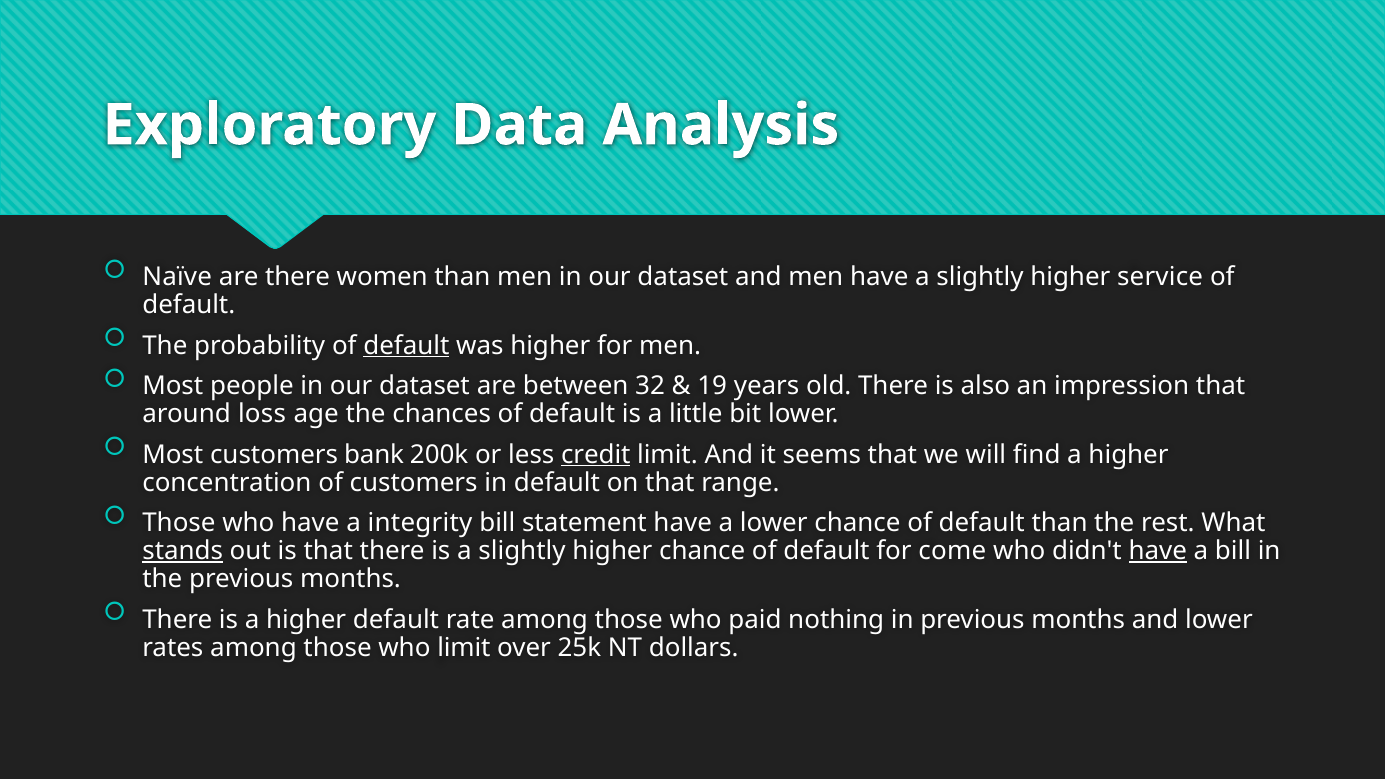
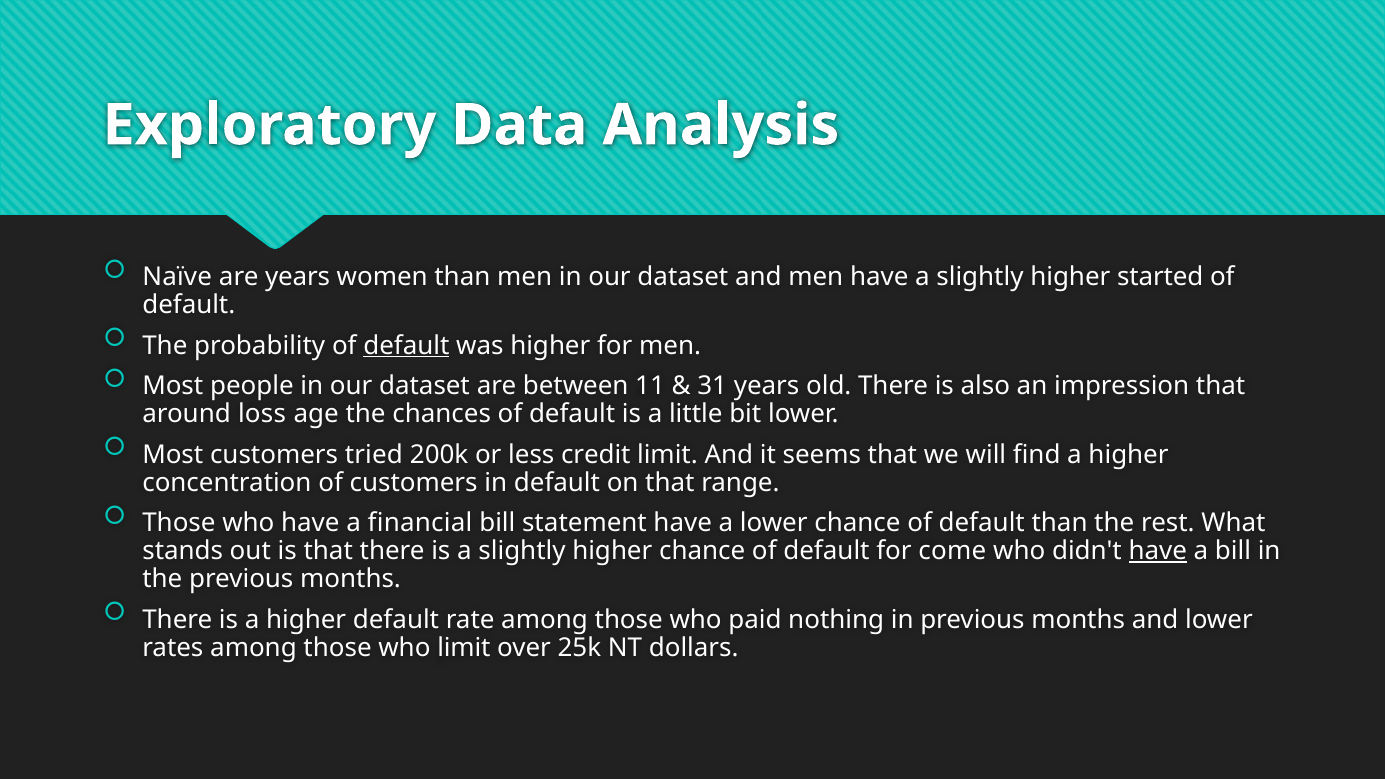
are there: there -> years
service: service -> started
32: 32 -> 11
19: 19 -> 31
bank: bank -> tried
credit underline: present -> none
integrity: integrity -> financial
stands underline: present -> none
